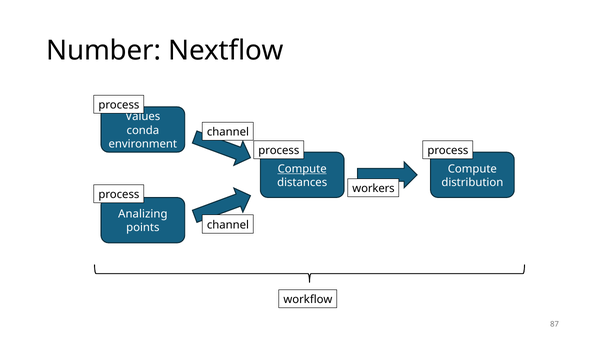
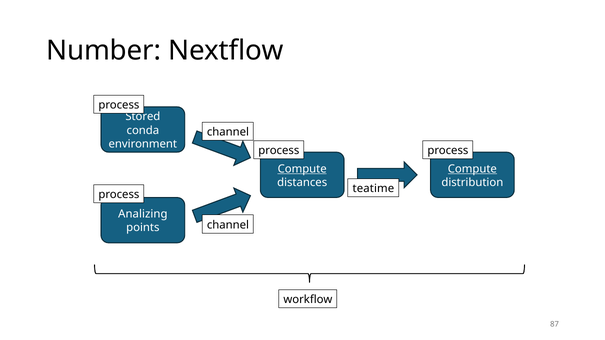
Values: Values -> Stored
Compute at (472, 169) underline: none -> present
workers: workers -> teatime
